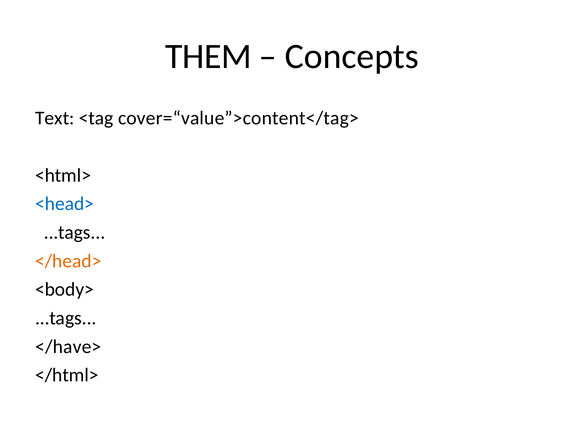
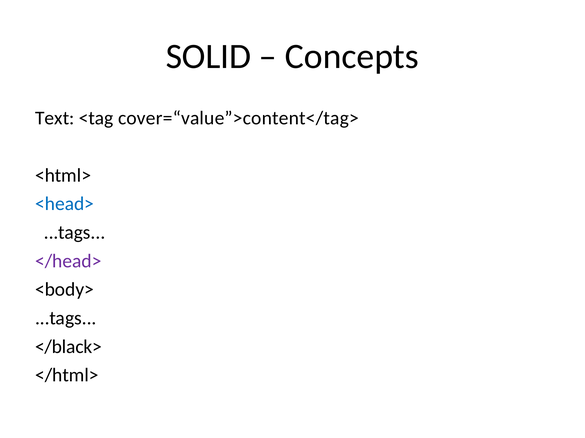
THEM: THEM -> SOLID
</head> colour: orange -> purple
</have>: </have> -> </black>
